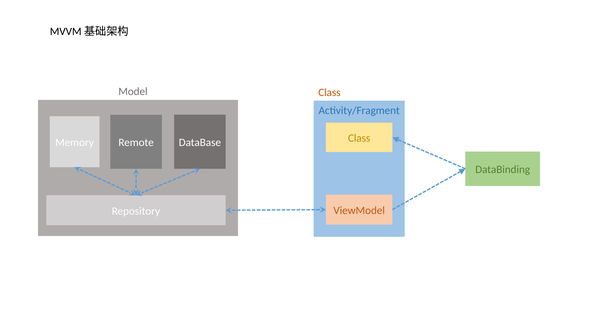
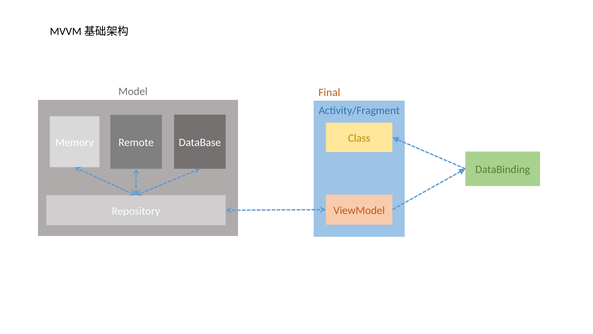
Class at (329, 92): Class -> Final
